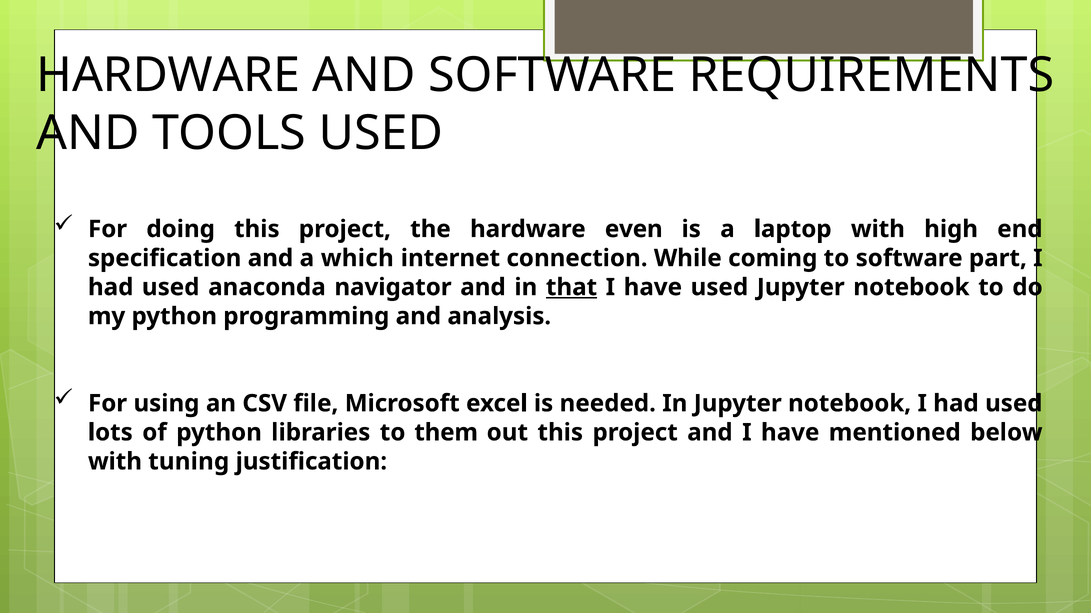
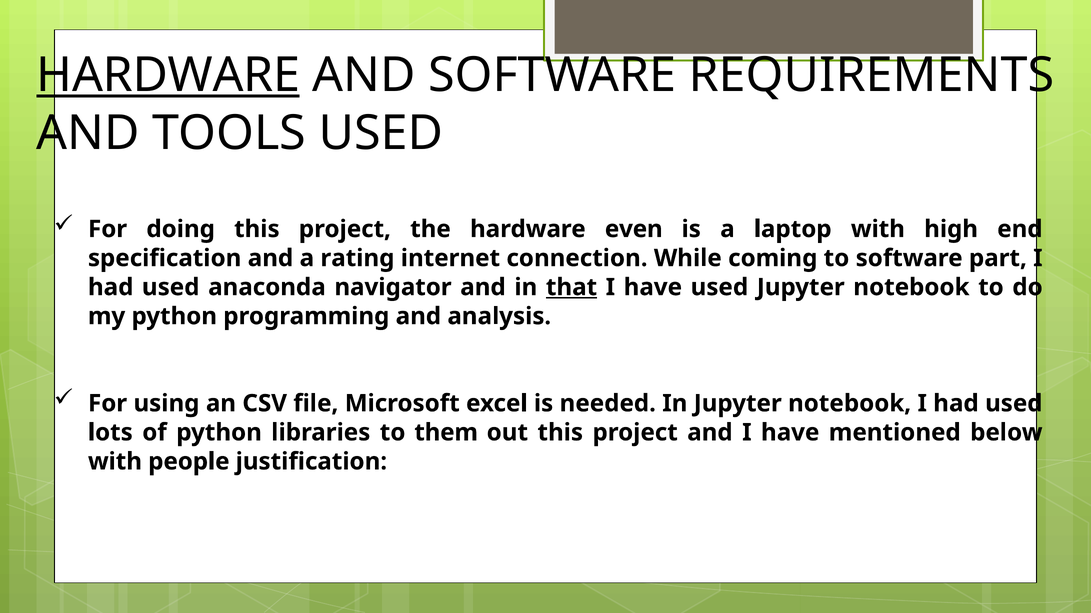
HARDWARE at (168, 75) underline: none -> present
which: which -> rating
tuning: tuning -> people
